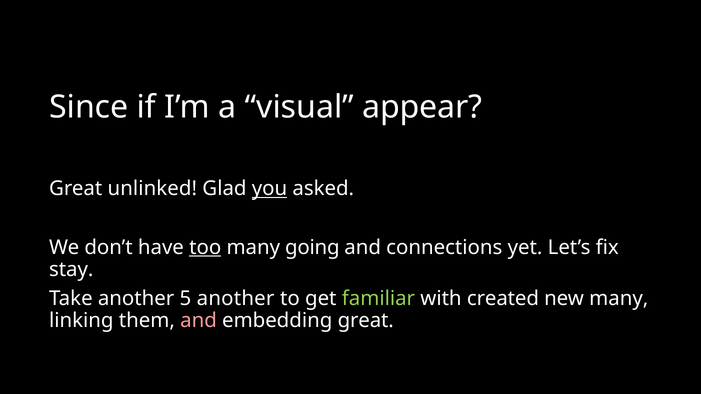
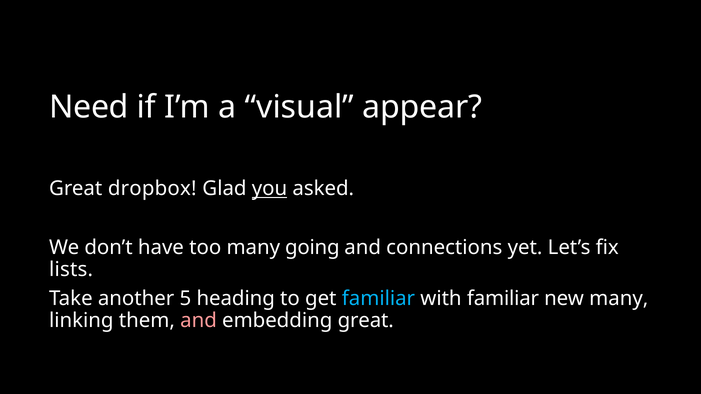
Since: Since -> Need
unlinked: unlinked -> dropbox
too underline: present -> none
stay: stay -> lists
5 another: another -> heading
familiar at (378, 299) colour: light green -> light blue
with created: created -> familiar
